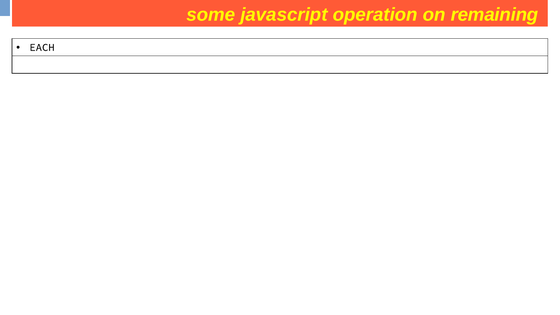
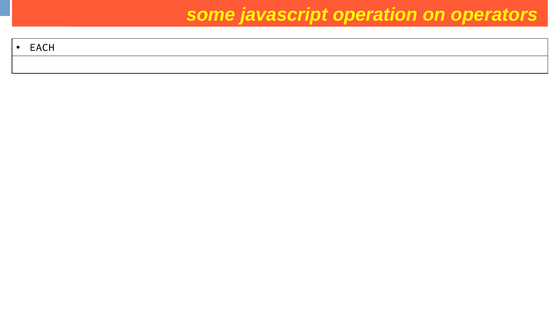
remaining: remaining -> operators
